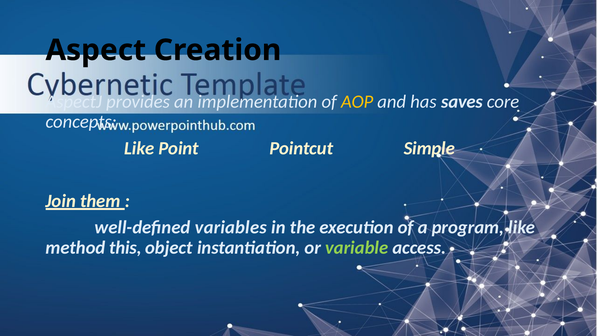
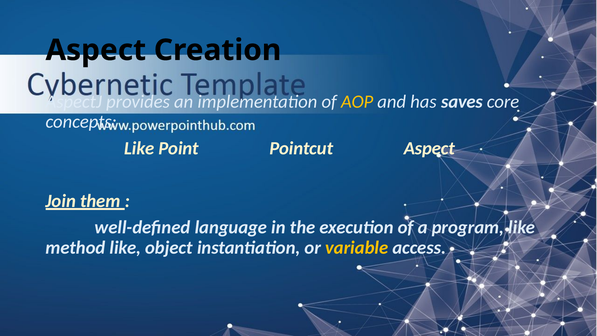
Pointcut Simple: Simple -> Aspect
variables: variables -> language
method this: this -> like
variable colour: light green -> yellow
